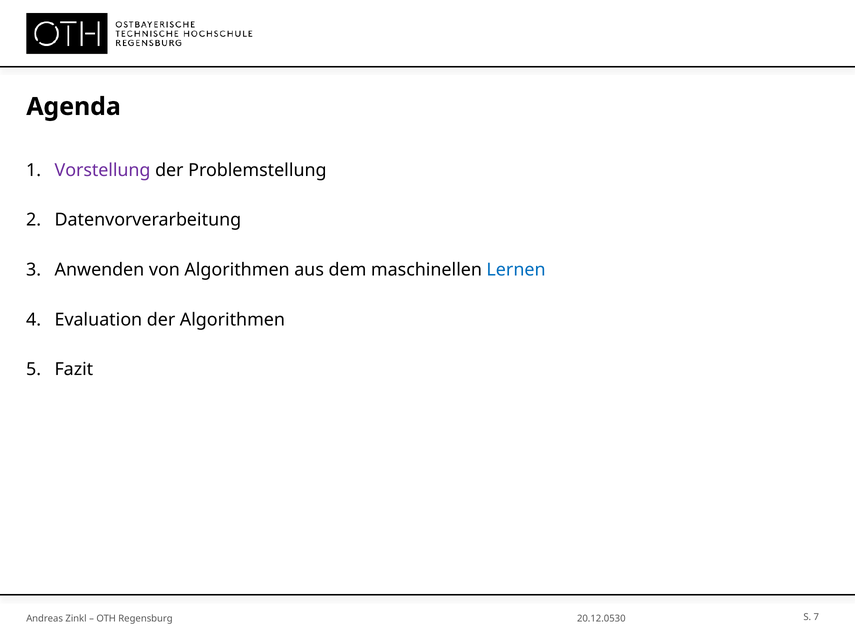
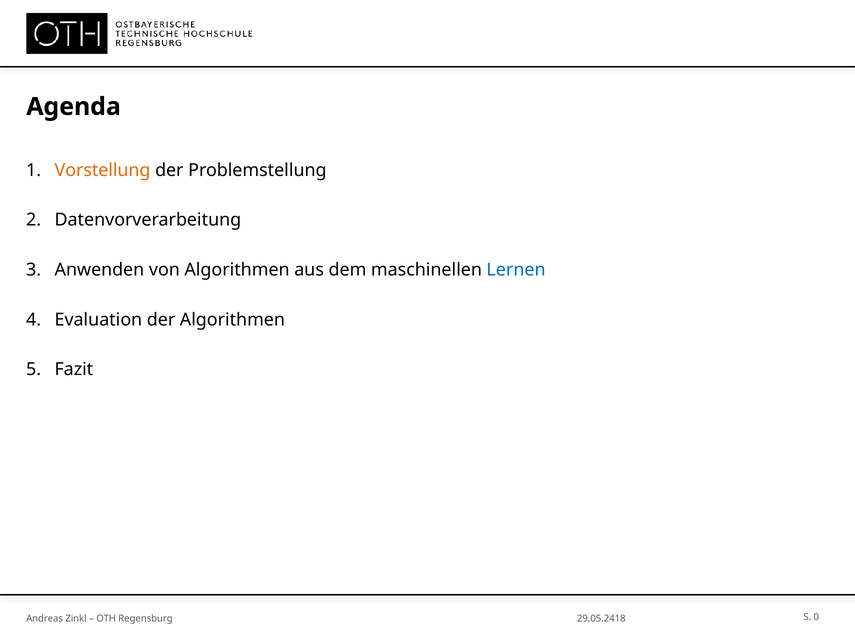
Vorstellung colour: purple -> orange
20.12.0530: 20.12.0530 -> 29.05.2418
7: 7 -> 0
